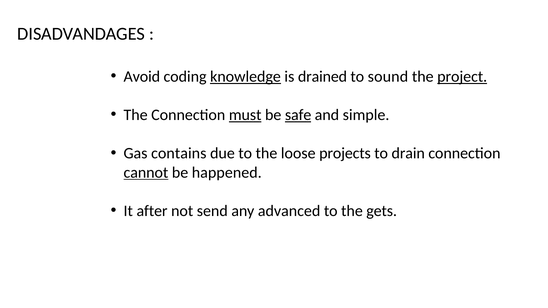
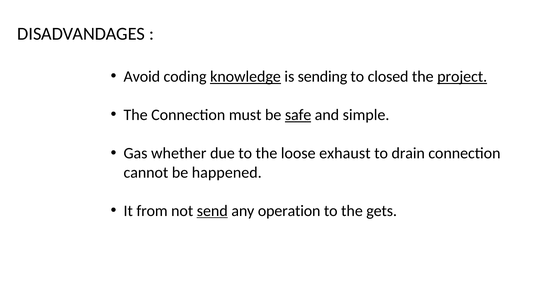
drained: drained -> sending
sound: sound -> closed
must underline: present -> none
contains: contains -> whether
projects: projects -> exhaust
cannot underline: present -> none
after: after -> from
send underline: none -> present
advanced: advanced -> operation
